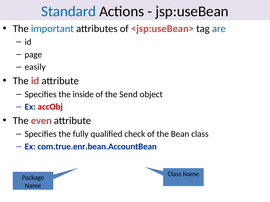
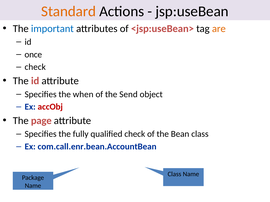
Standard colour: blue -> orange
are colour: blue -> orange
page: page -> once
easily at (35, 67): easily -> check
inside: inside -> when
even: even -> page
com.true.enr.bean.AccountBean: com.true.enr.bean.AccountBean -> com.call.enr.bean.AccountBean
